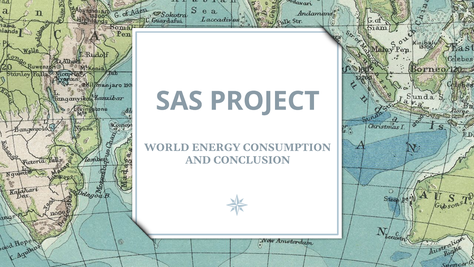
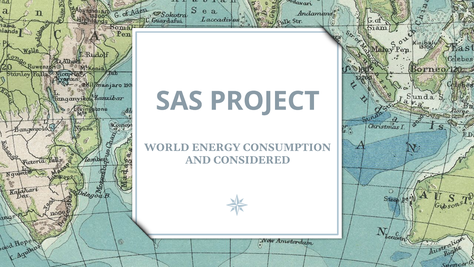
CONCLUSION: CONCLUSION -> CONSIDERED
